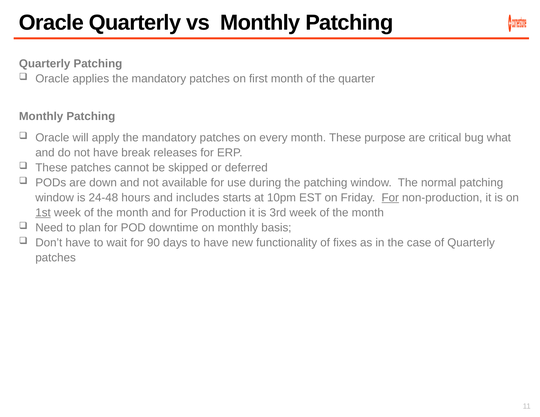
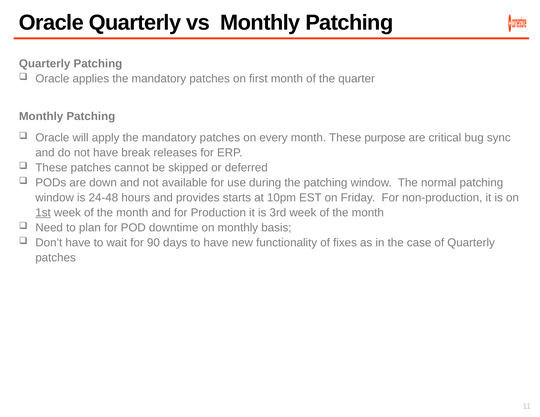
what: what -> sync
includes: includes -> provides
For at (390, 198) underline: present -> none
